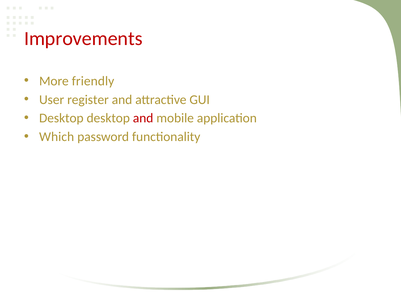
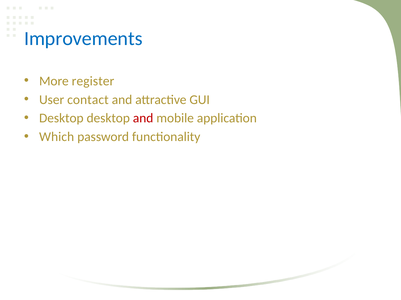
Improvements colour: red -> blue
friendly: friendly -> register
register: register -> contact
